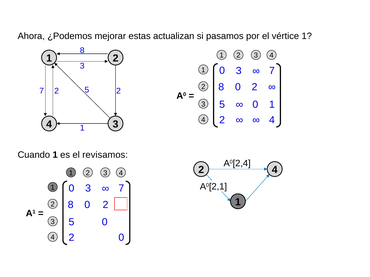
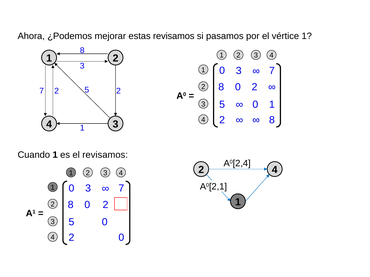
estas actualizan: actualizan -> revisamos
4 at (272, 120): 4 -> 8
